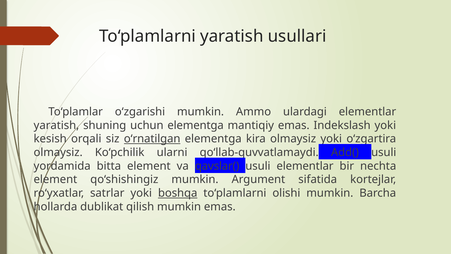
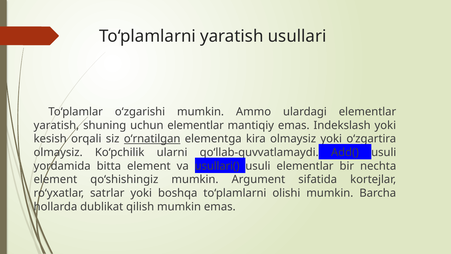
uchun elementga: elementga -> elementlar
qavslar(: qavslar( -> usullari(
boshqa underline: present -> none
